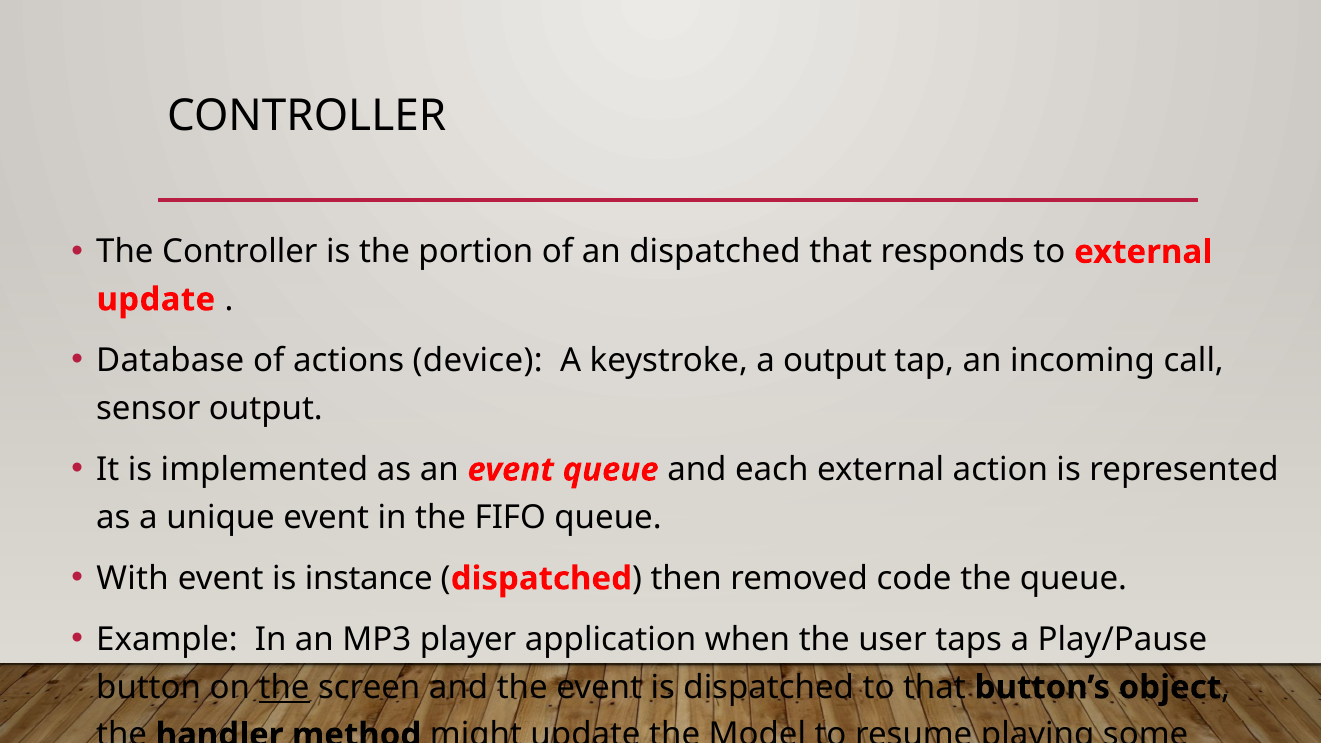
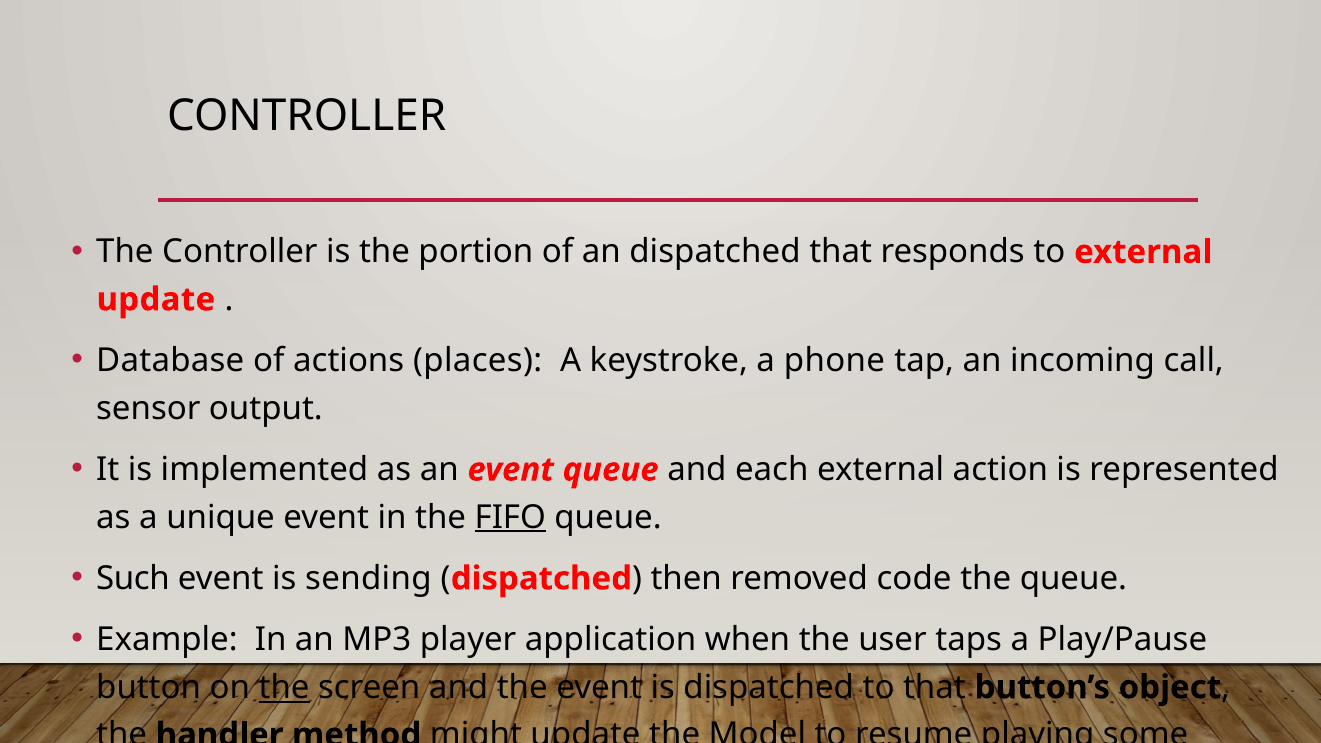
device: device -> places
a output: output -> phone
FIFO underline: none -> present
With: With -> Such
instance: instance -> sending
